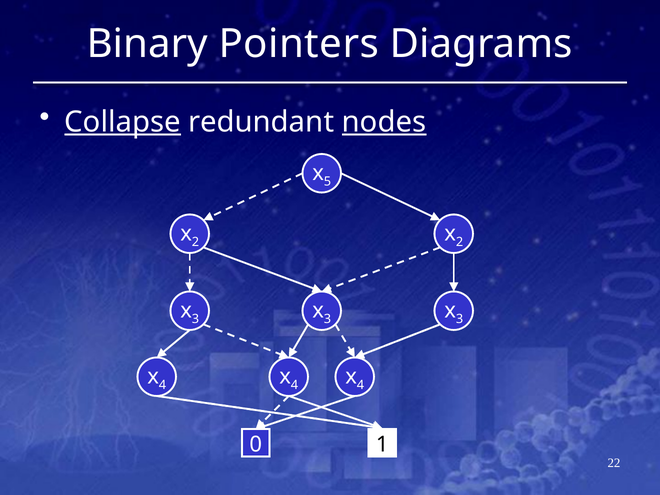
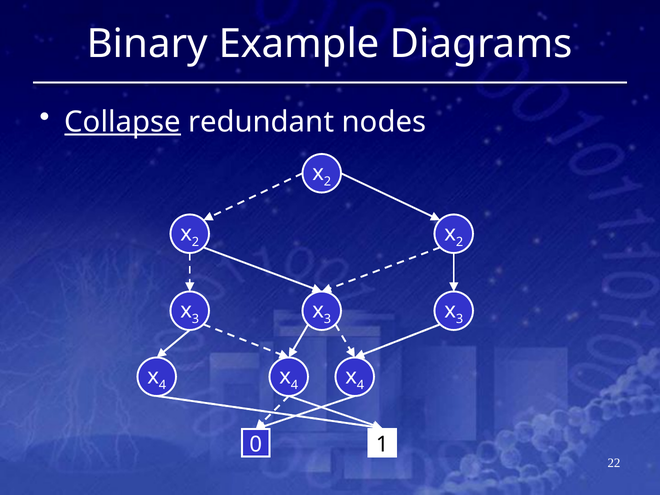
Pointers: Pointers -> Example
nodes underline: present -> none
5 at (328, 181): 5 -> 2
